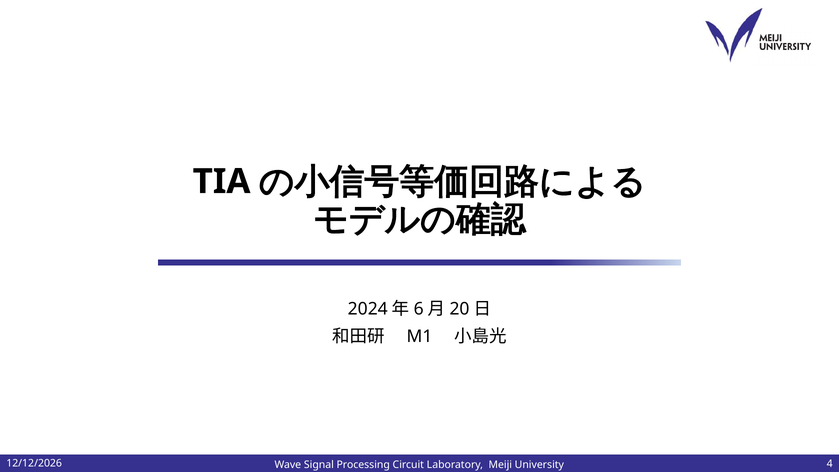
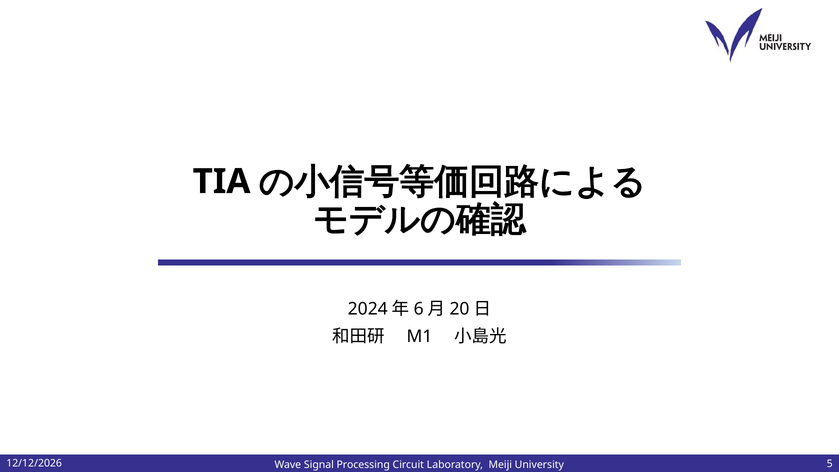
4: 4 -> 5
